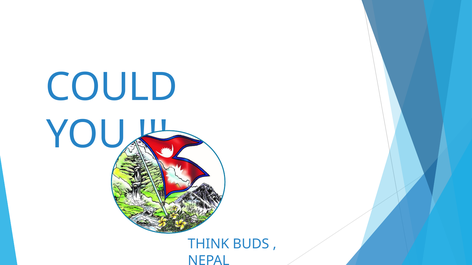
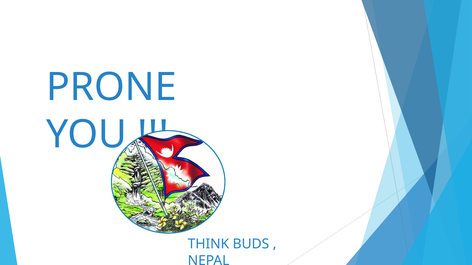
COULD: COULD -> PRONE
